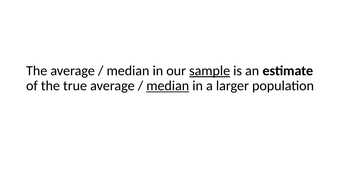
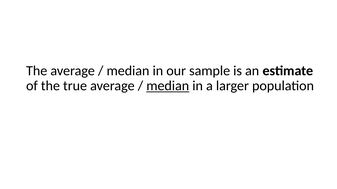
sample underline: present -> none
